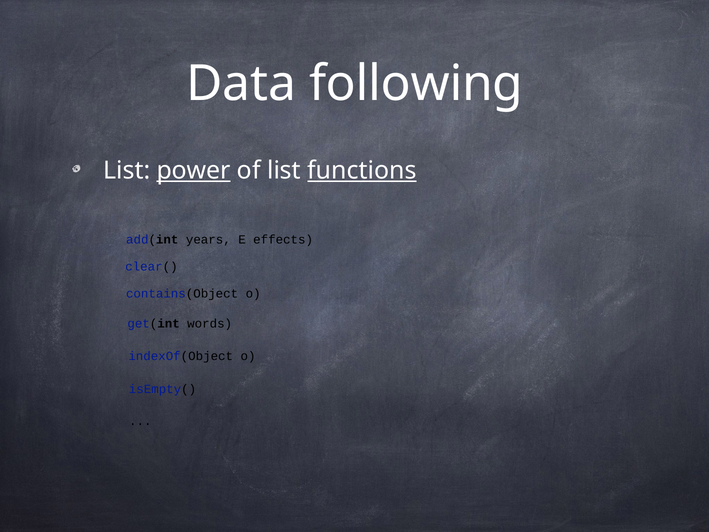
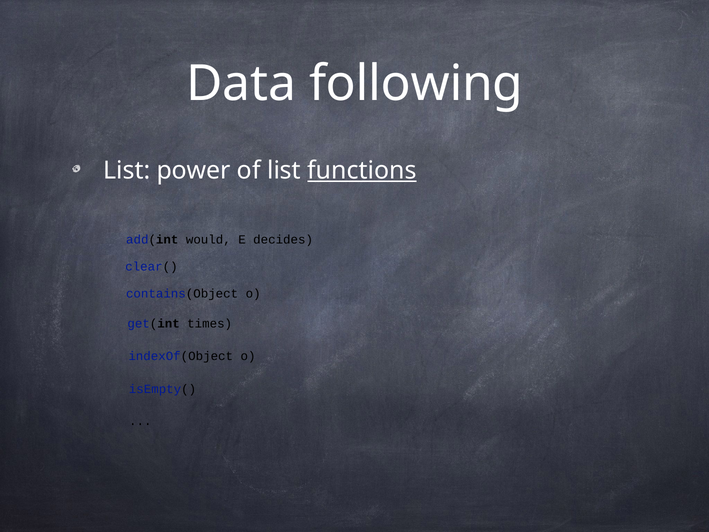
power underline: present -> none
years: years -> would
effects: effects -> decides
words: words -> times
